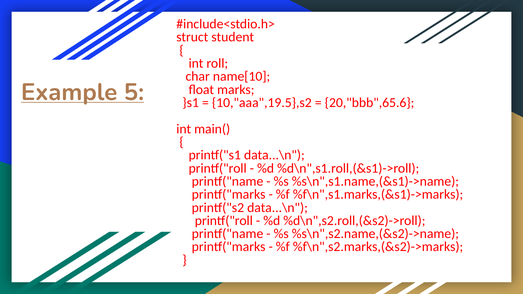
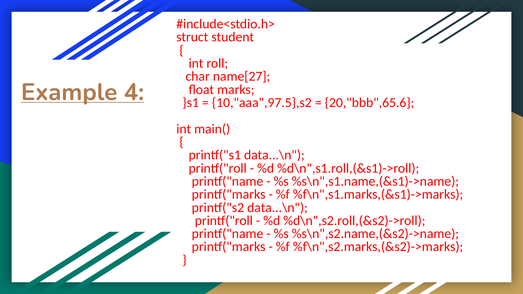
name[10: name[10 -> name[27
5: 5 -> 4
10,"aaa",19.5},s2: 10,"aaa",19.5},s2 -> 10,"aaa",97.5},s2
